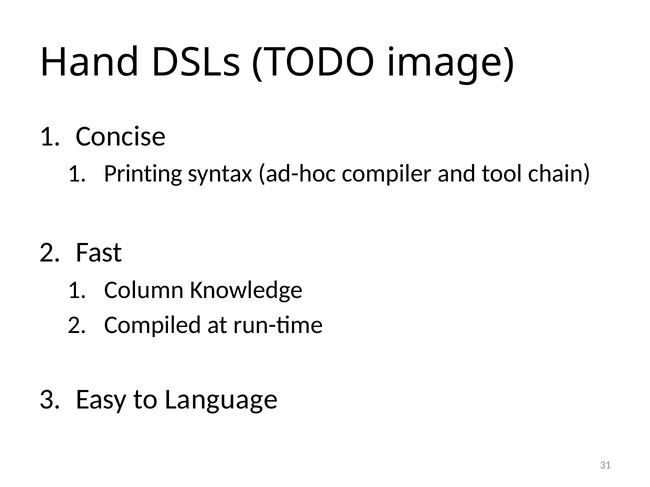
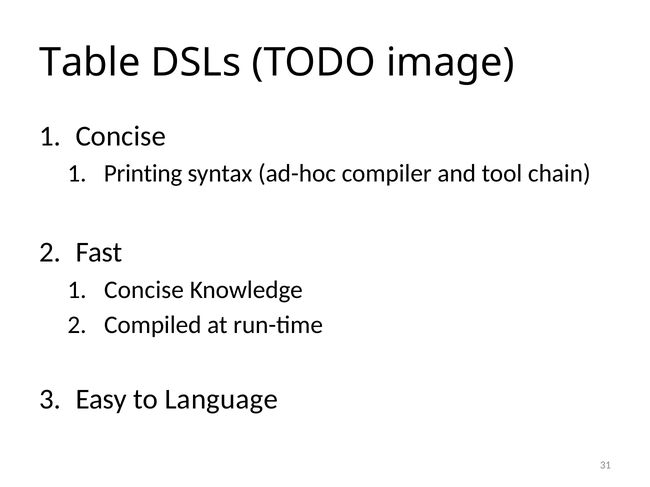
Hand: Hand -> Table
Column at (144, 290): Column -> Concise
